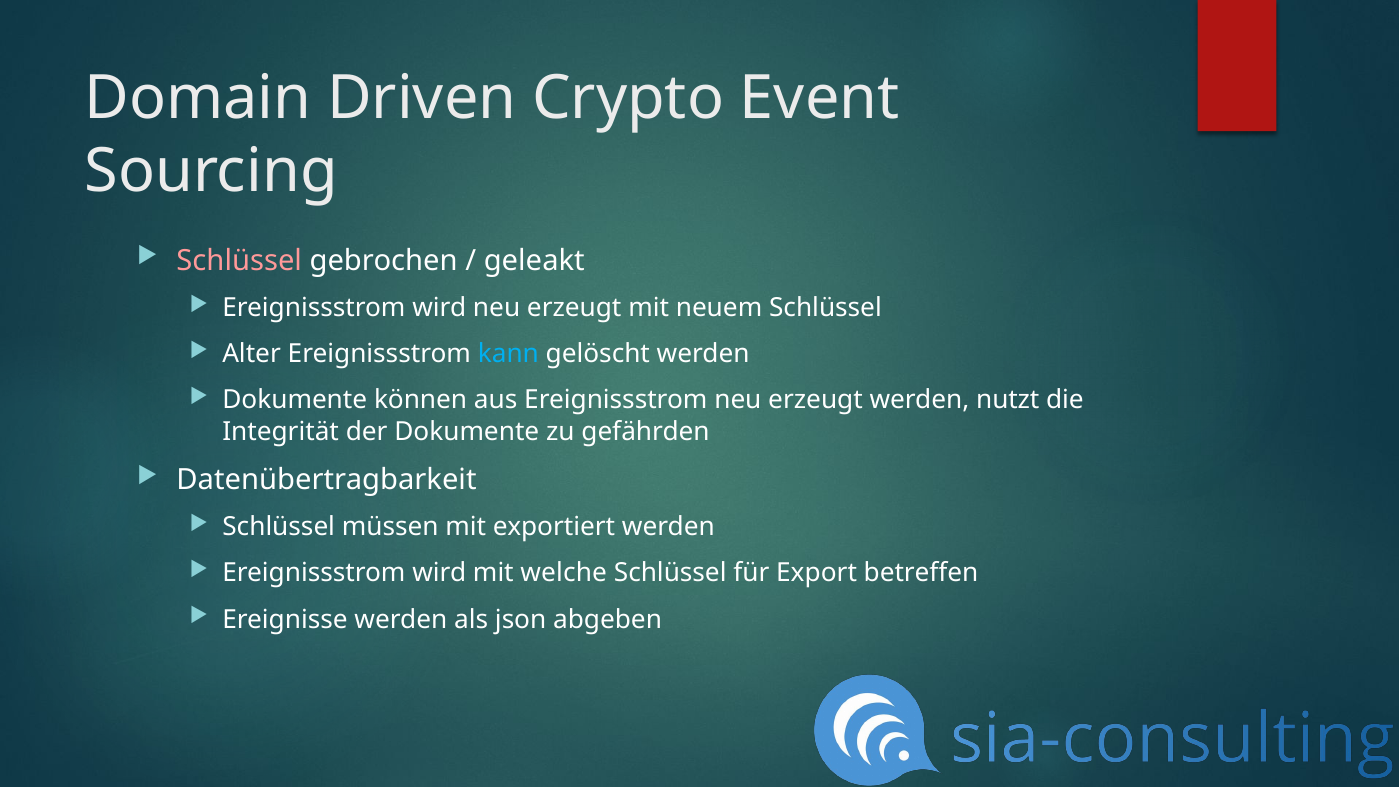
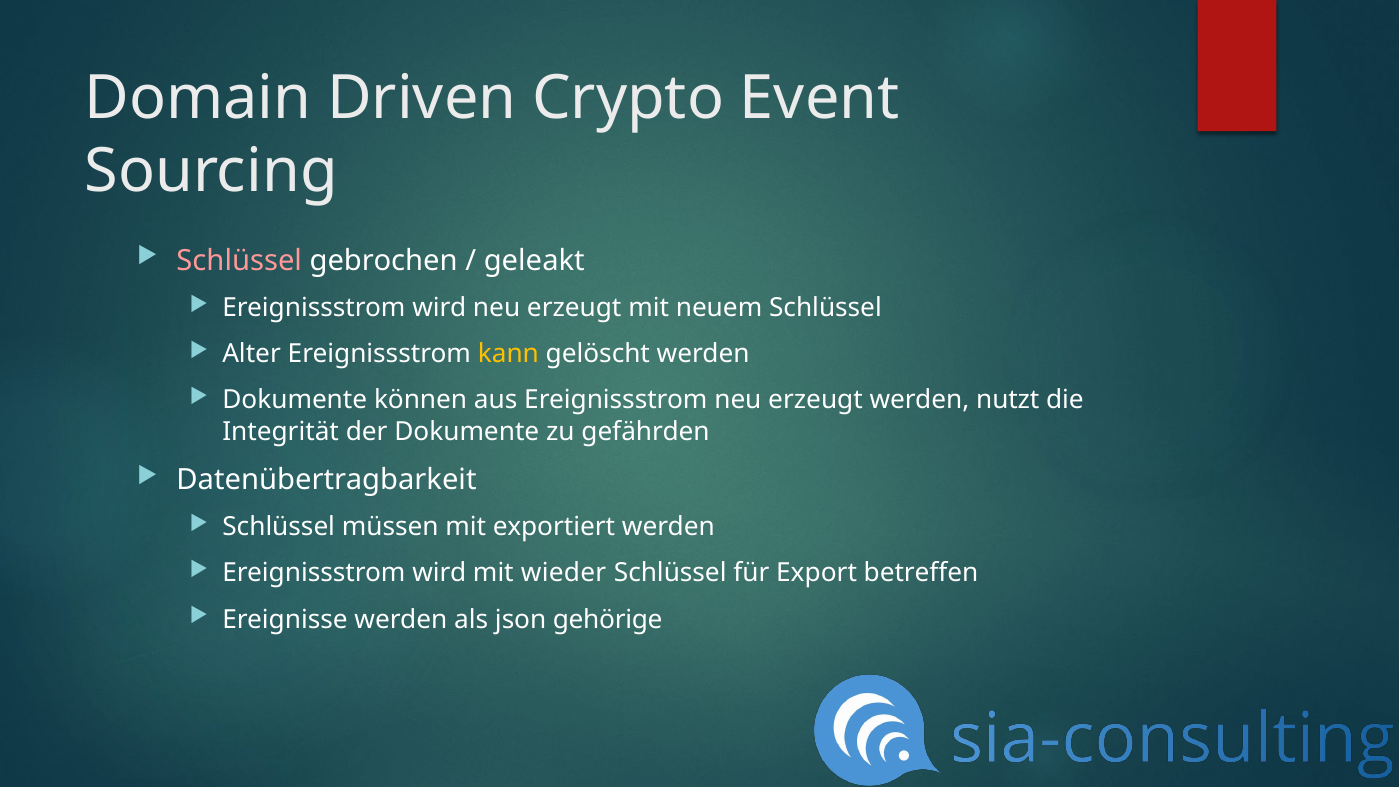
kann colour: light blue -> yellow
welche: welche -> wieder
abgeben: abgeben -> gehörige
